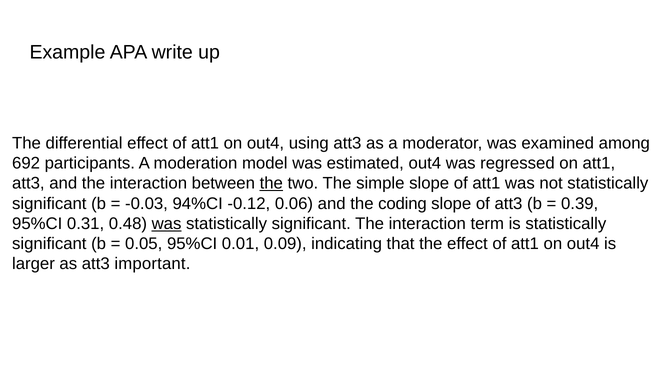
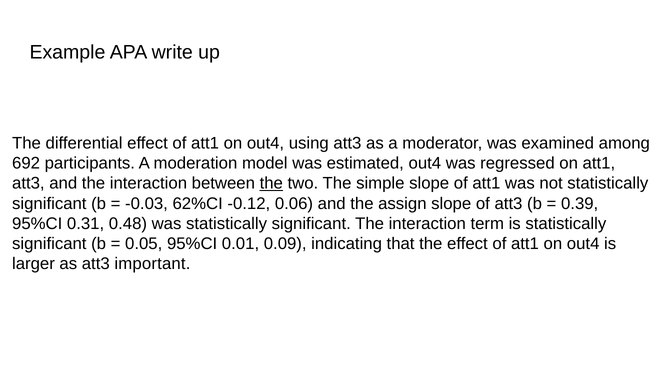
94%CI: 94%CI -> 62%CI
coding: coding -> assign
was at (167, 224) underline: present -> none
